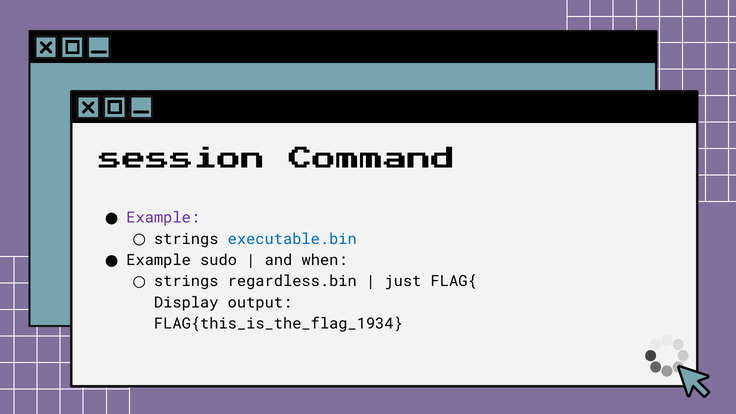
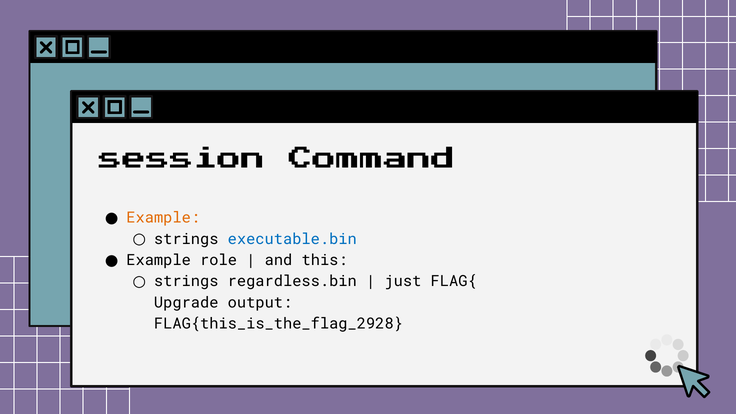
Example at (163, 218) colour: purple -> orange
sudo: sudo -> role
when: when -> this
Display: Display -> Upgrade
FLAG{this_is_the_flag_1934: FLAG{this_is_the_flag_1934 -> FLAG{this_is_the_flag_2928
